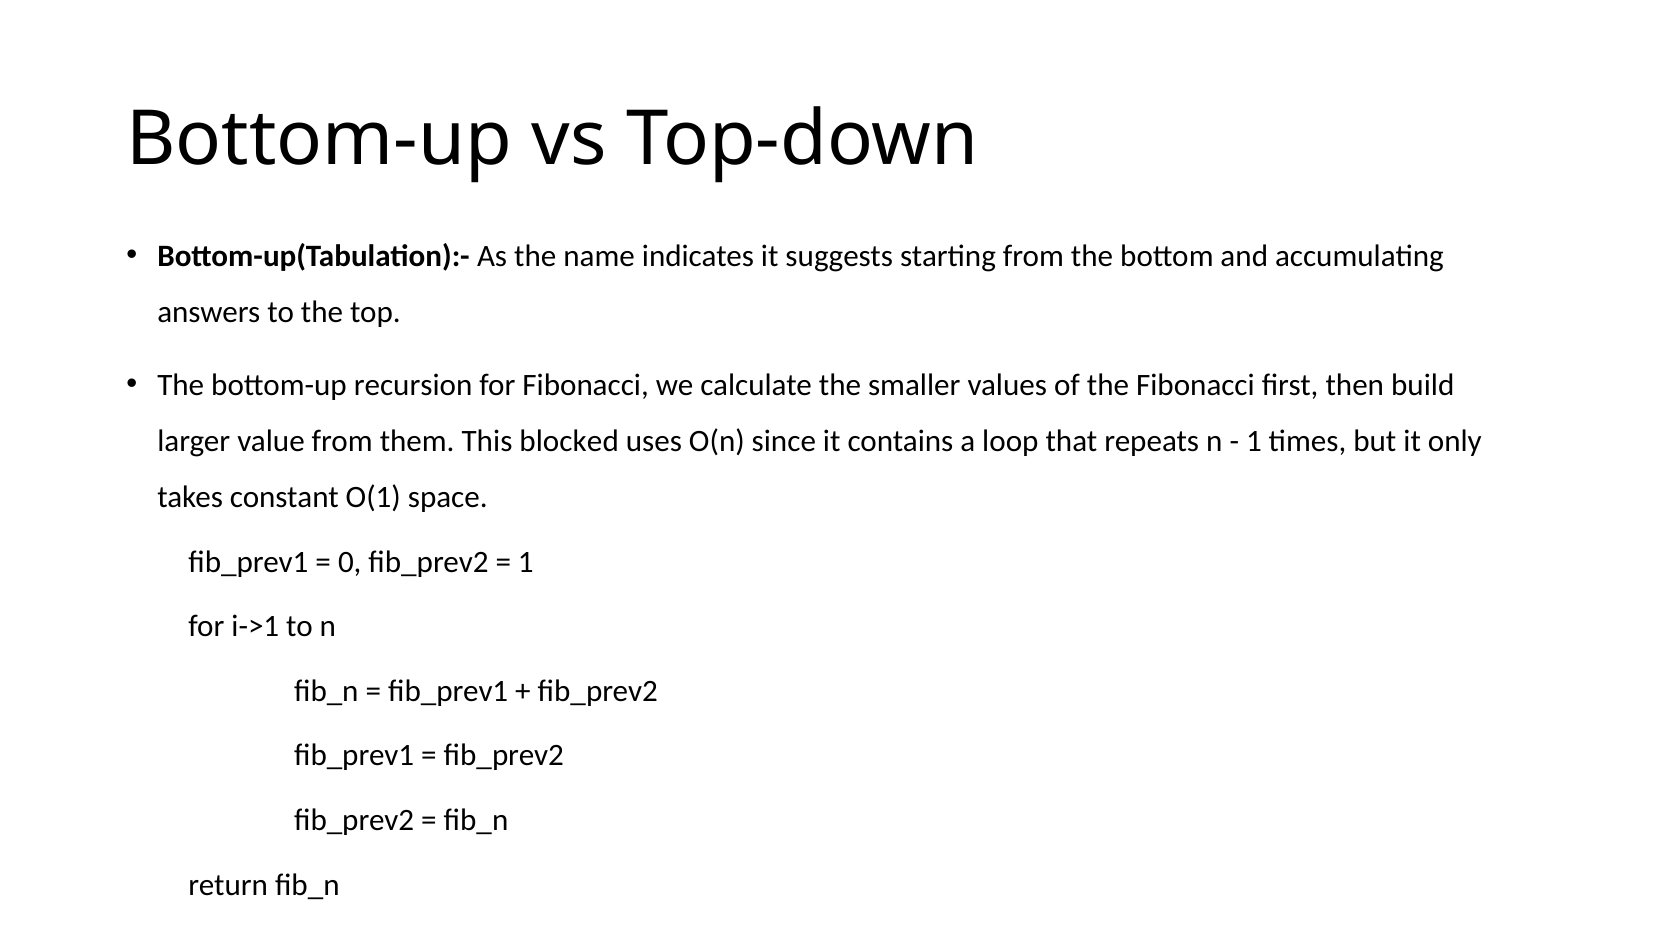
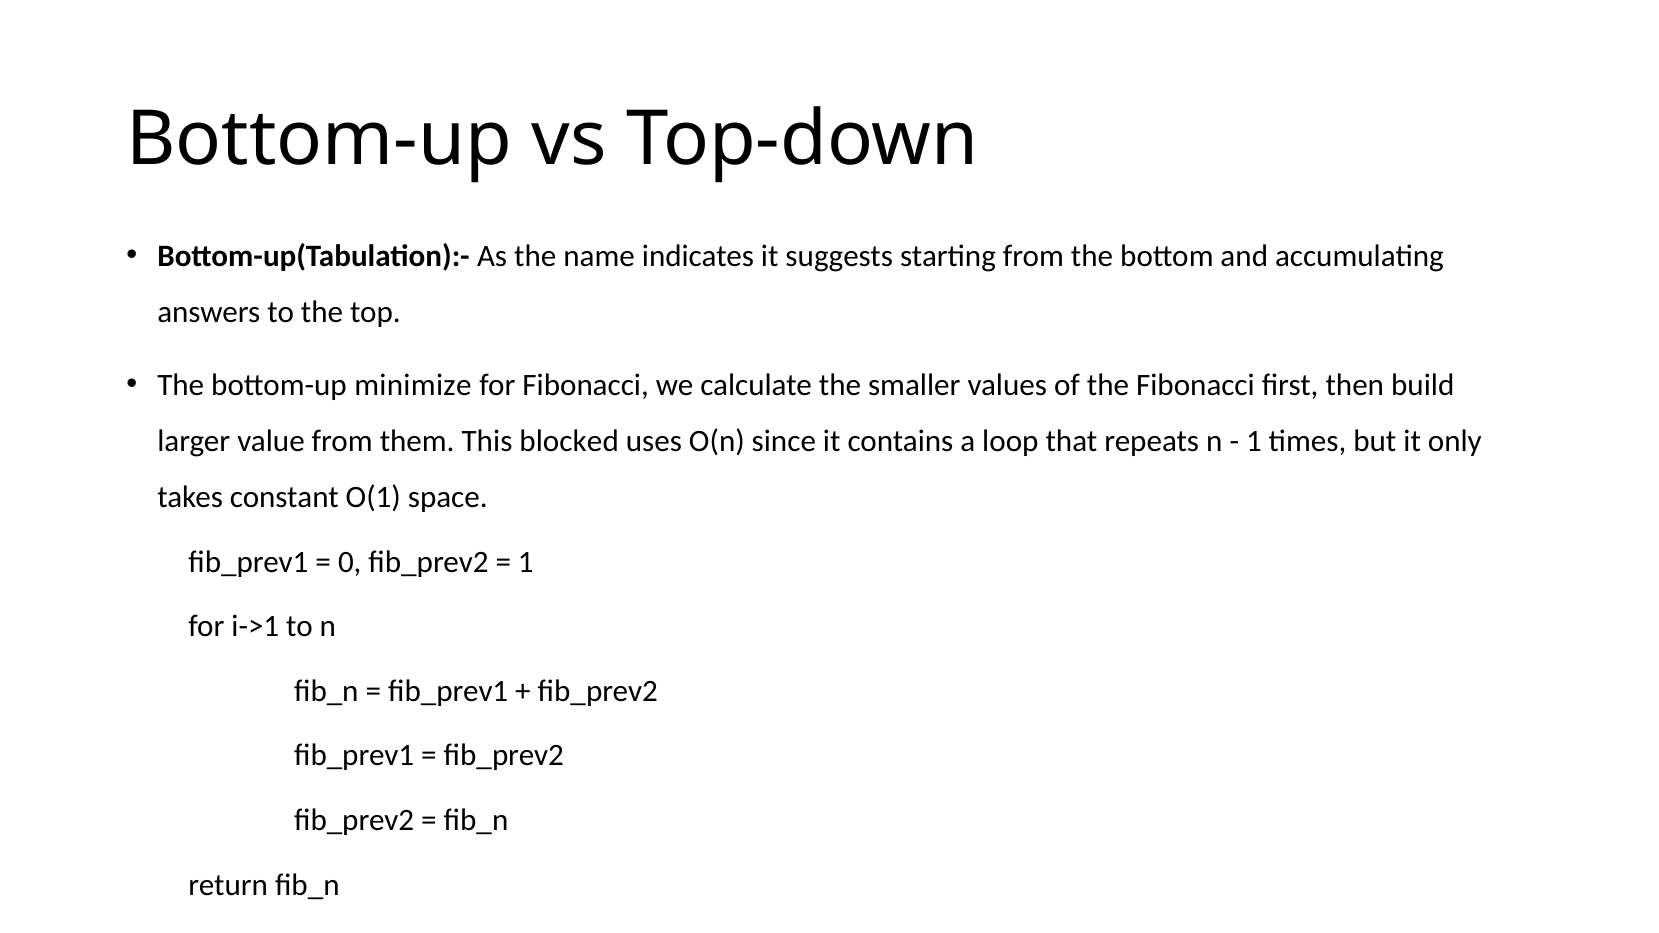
recursion: recursion -> minimize
